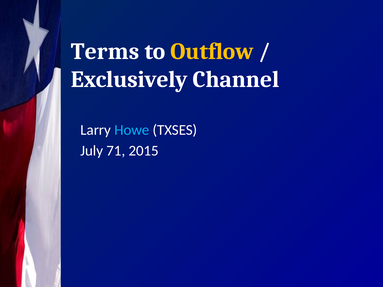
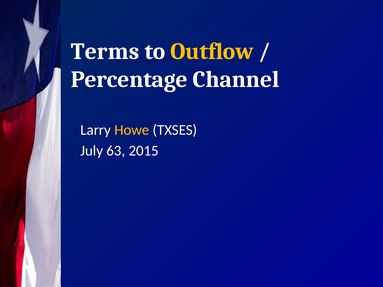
Exclusively: Exclusively -> Percentage
Howe colour: light blue -> yellow
71: 71 -> 63
